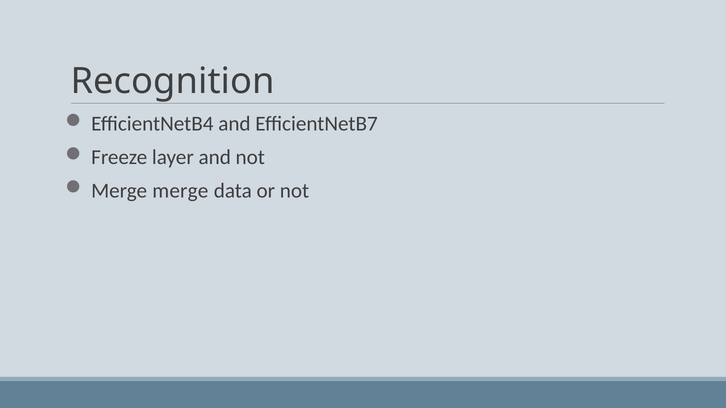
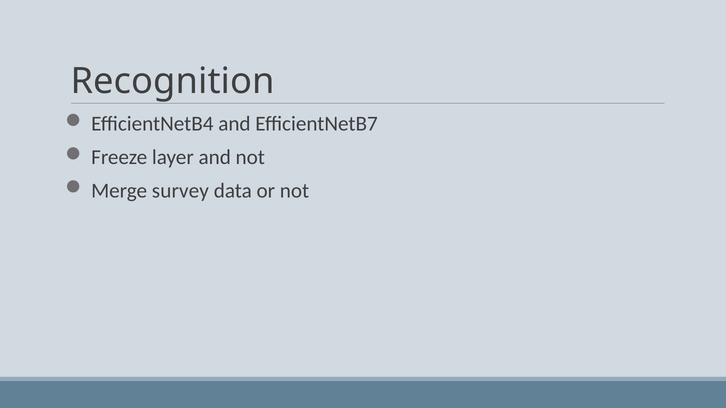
Merge merge: merge -> survey
